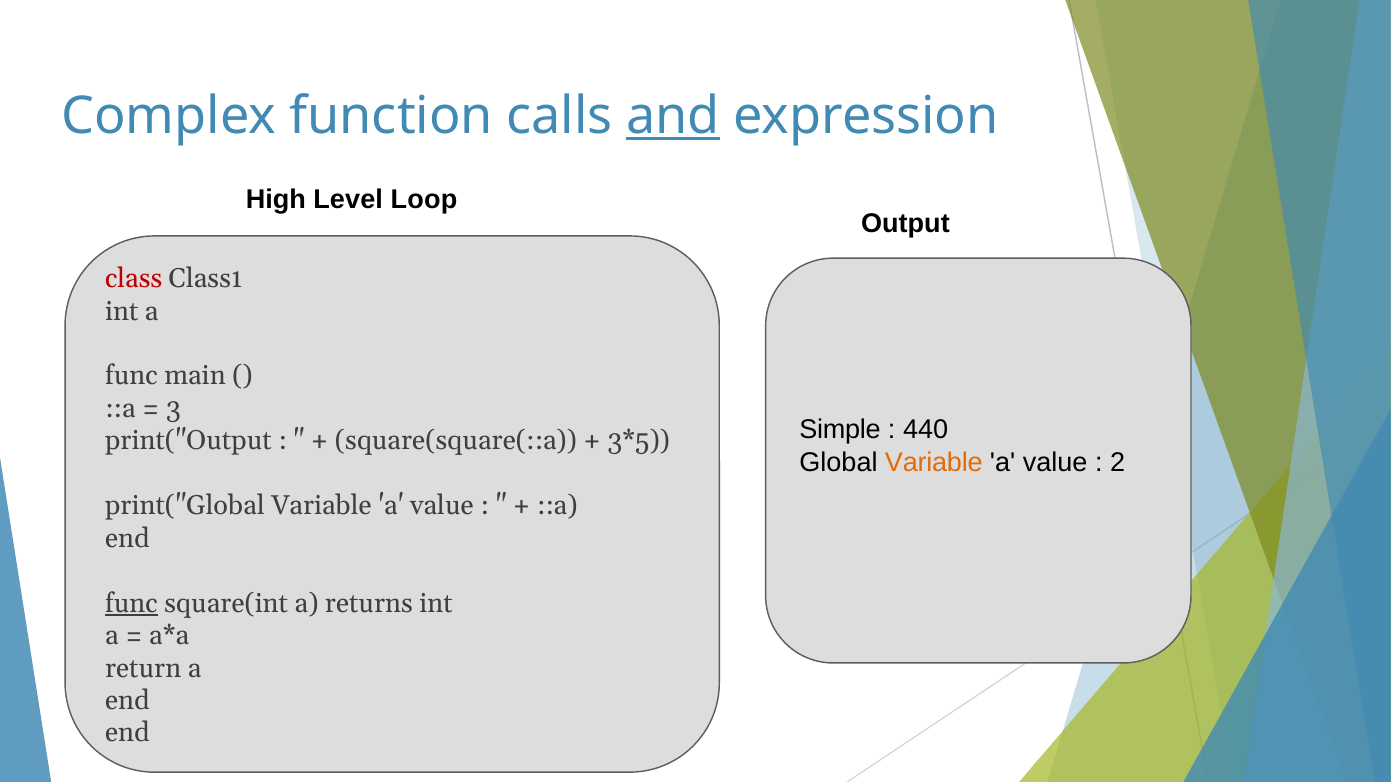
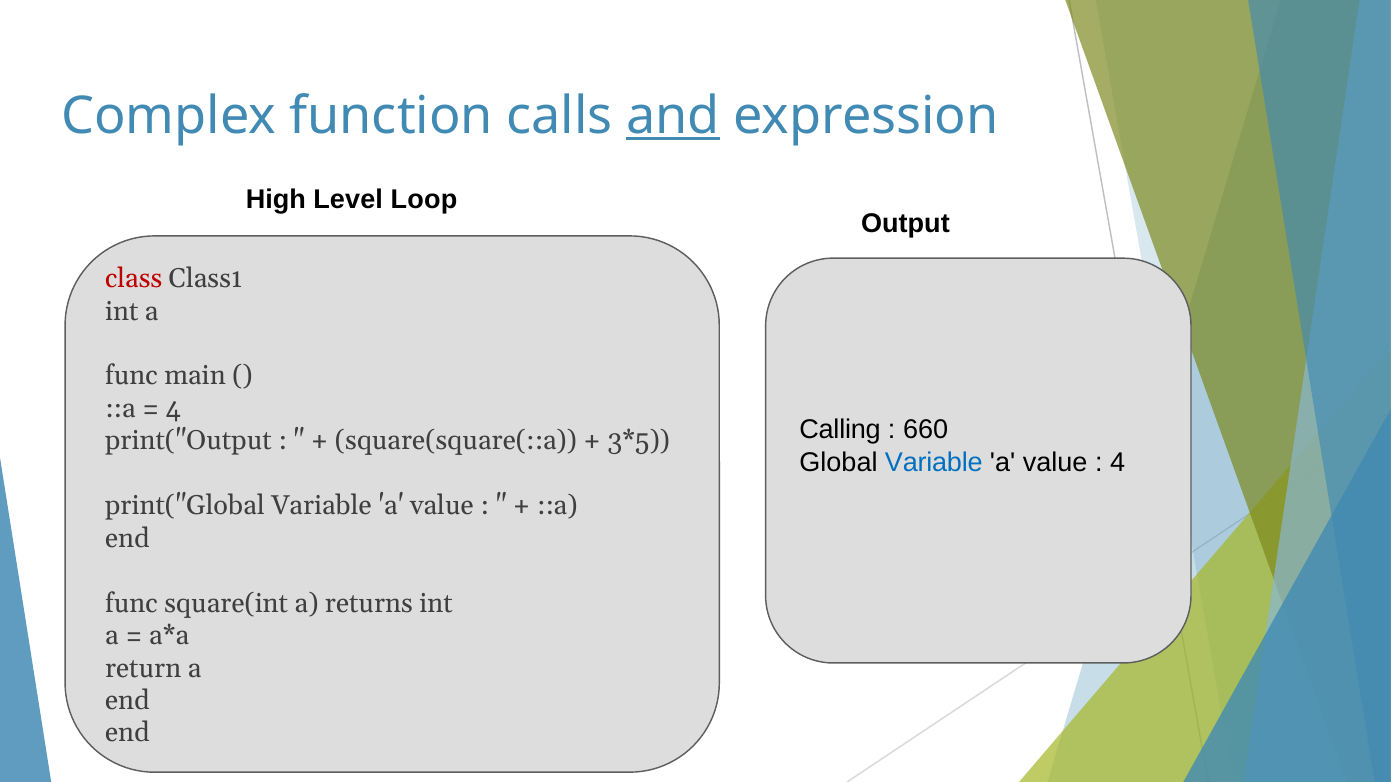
3 at (173, 409): 3 -> 4
Simple: Simple -> Calling
440: 440 -> 660
Variable at (934, 463) colour: orange -> blue
2 at (1118, 463): 2 -> 4
func at (131, 604) underline: present -> none
